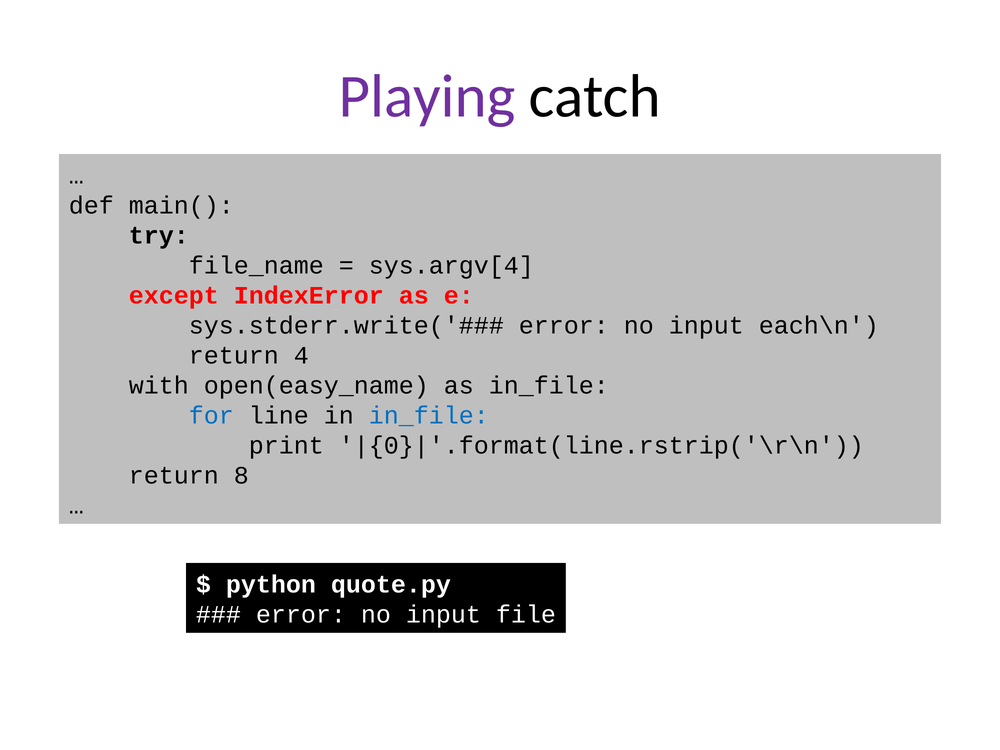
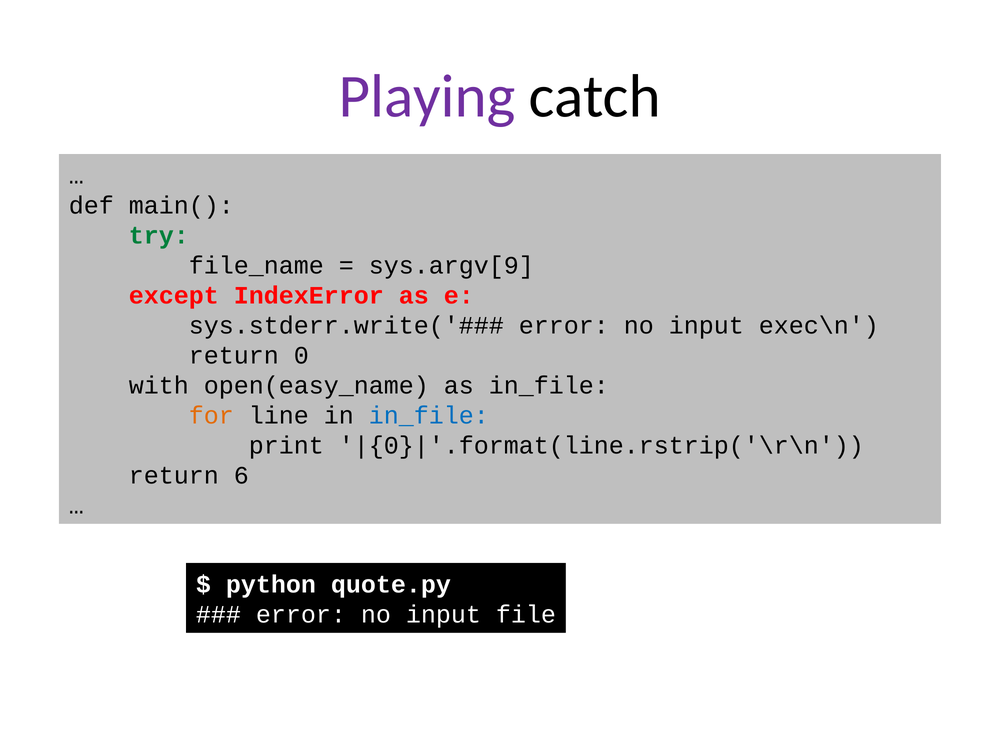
try colour: black -> green
sys.argv[4: sys.argv[4 -> sys.argv[9
each\n: each\n -> exec\n
4: 4 -> 0
for colour: blue -> orange
8: 8 -> 6
